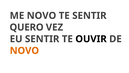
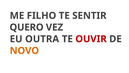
ME NOVO: NOVO -> FILHO
EU SENTIR: SENTIR -> OUTRA
OUVIR colour: black -> red
